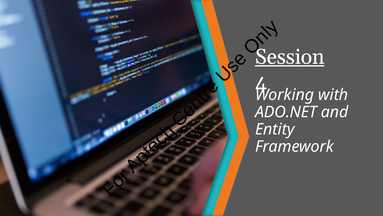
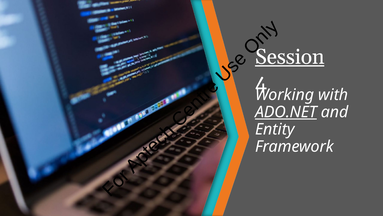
ADO.NET underline: none -> present
